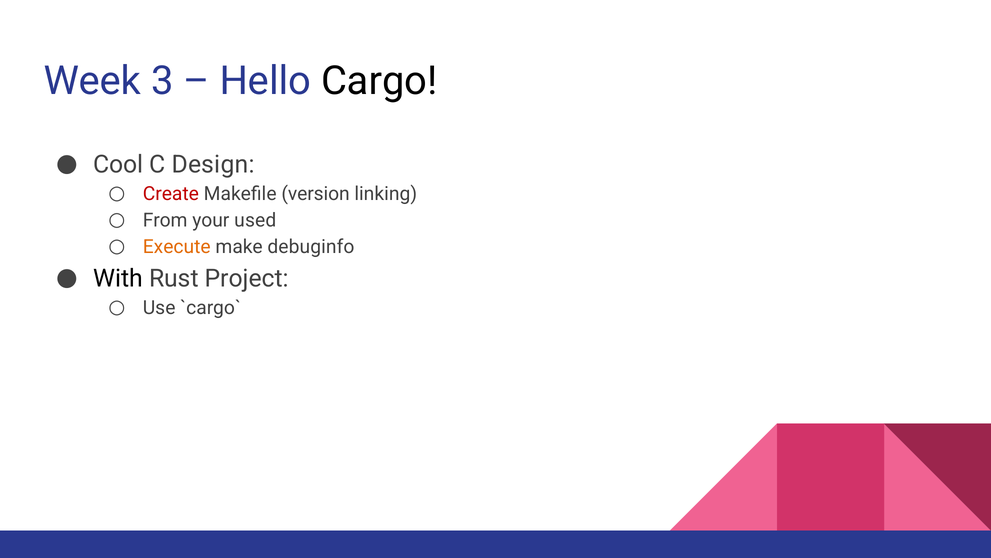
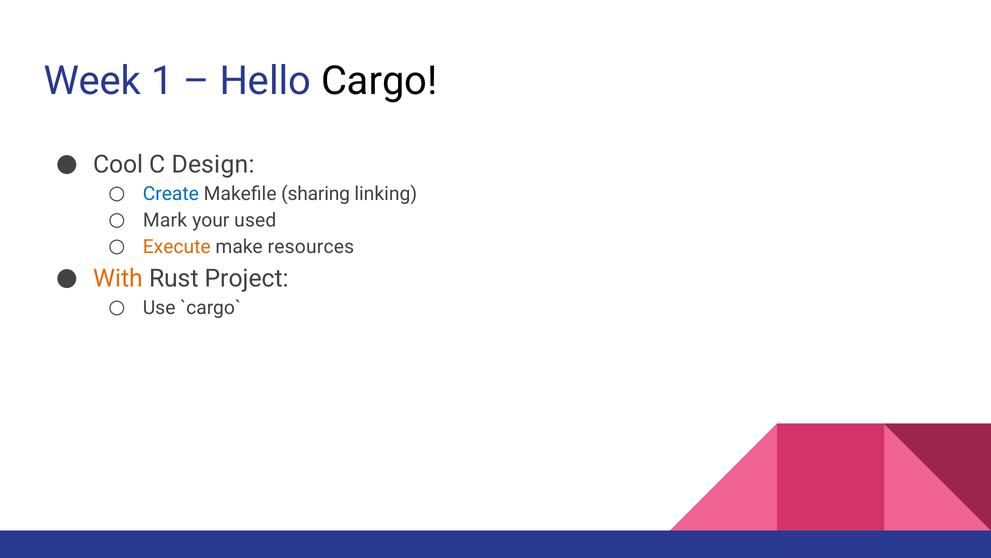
3: 3 -> 1
Create colour: red -> blue
version: version -> sharing
From: From -> Mark
debuginfo: debuginfo -> resources
With colour: black -> orange
